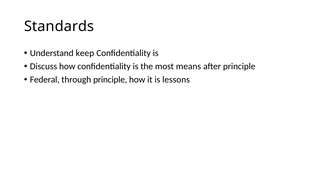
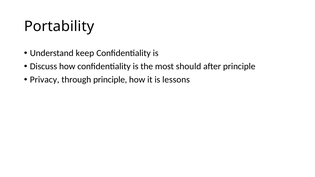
Standards: Standards -> Portability
means: means -> should
Federal: Federal -> Privacy
